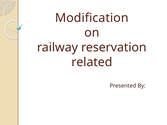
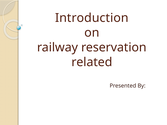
Modification: Modification -> Introduction
